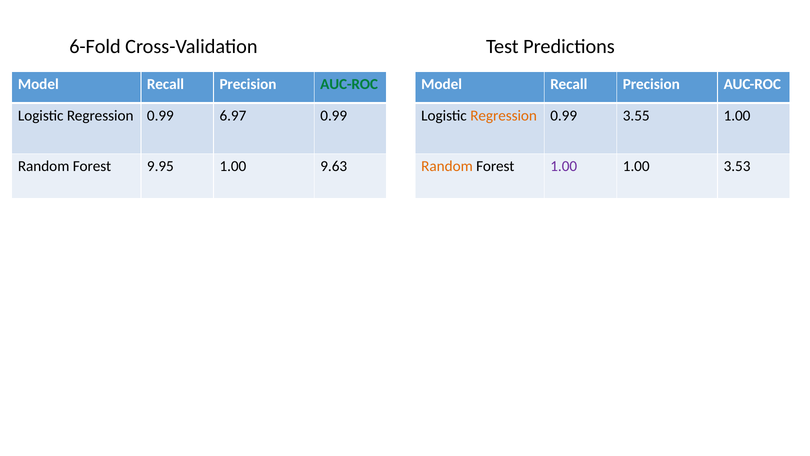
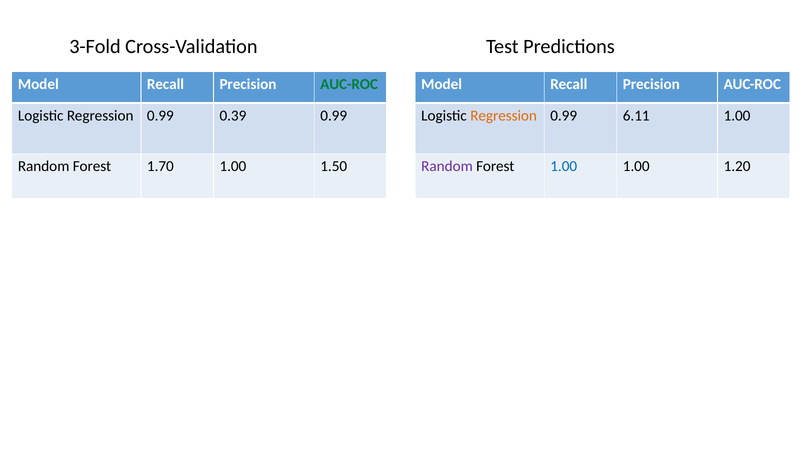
6-Fold: 6-Fold -> 3-Fold
6.97: 6.97 -> 0.39
3.55: 3.55 -> 6.11
9.95: 9.95 -> 1.70
9.63: 9.63 -> 1.50
Random at (447, 166) colour: orange -> purple
1.00 at (564, 166) colour: purple -> blue
3.53: 3.53 -> 1.20
